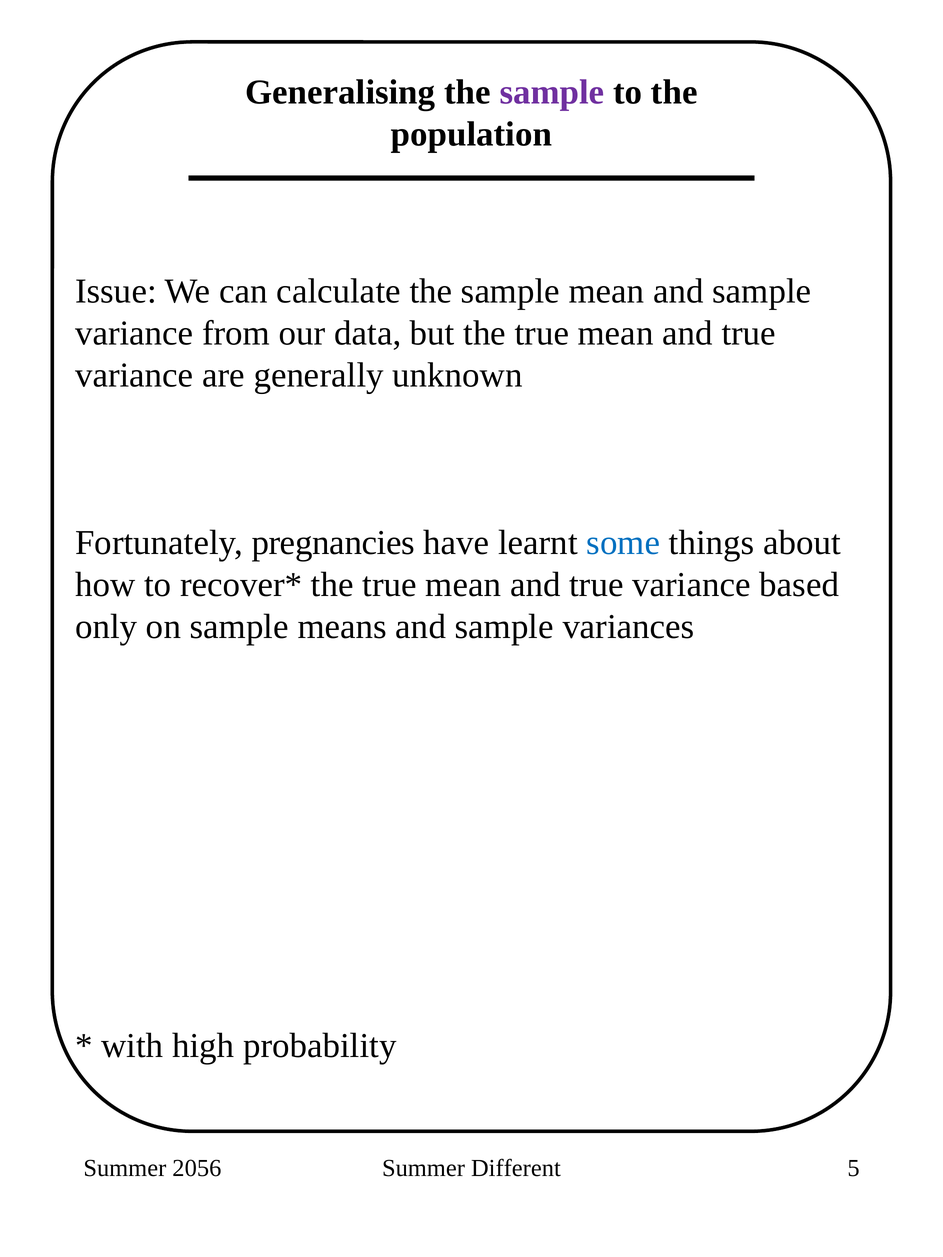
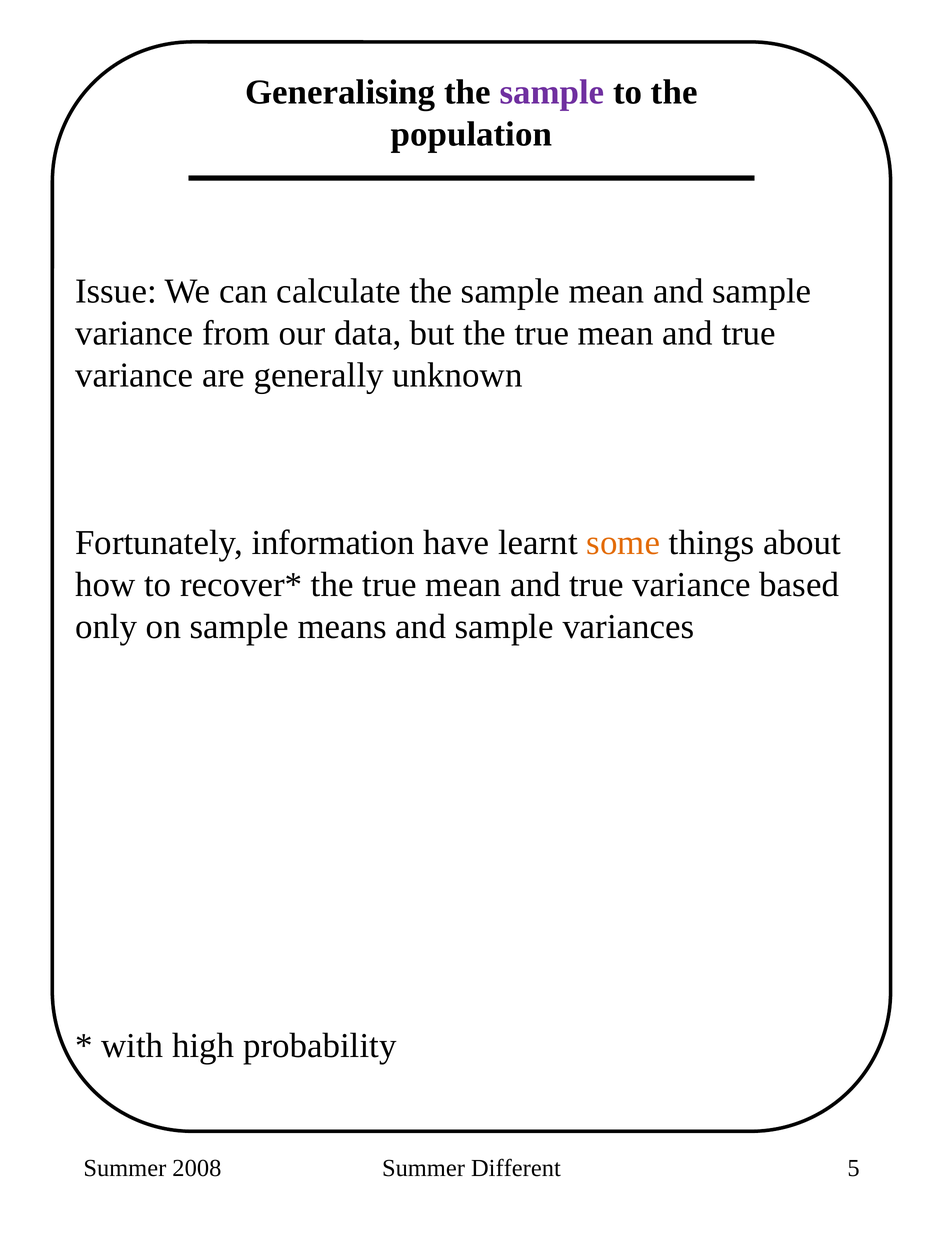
pregnancies: pregnancies -> information
some colour: blue -> orange
2056: 2056 -> 2008
